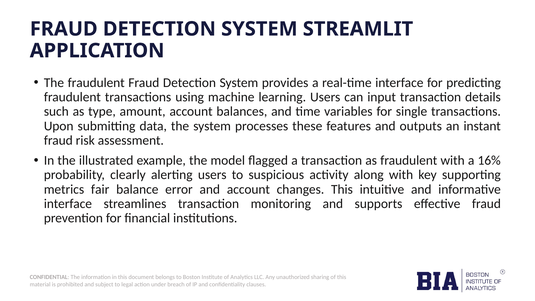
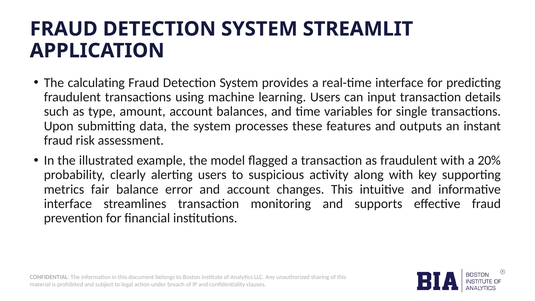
The fraudulent: fraudulent -> calculating
16%: 16% -> 20%
